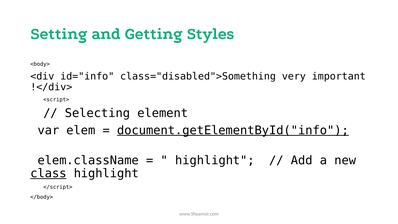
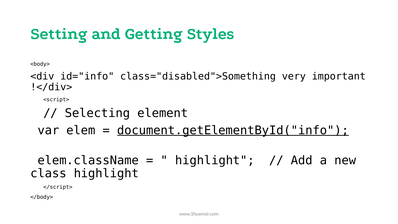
class underline: present -> none
